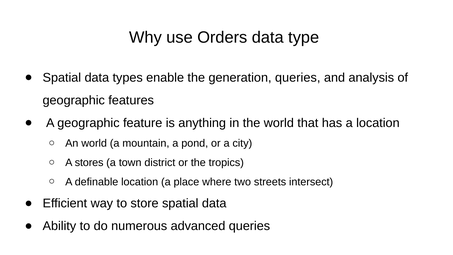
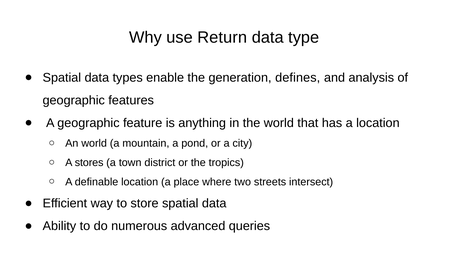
Orders: Orders -> Return
generation queries: queries -> defines
